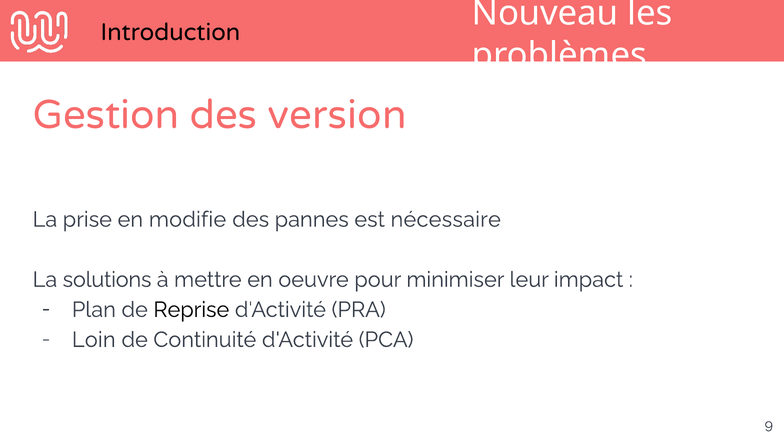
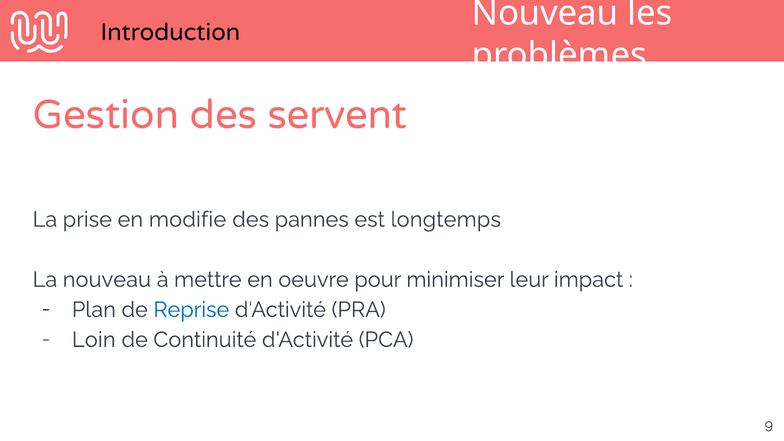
version: version -> servent
nécessaire: nécessaire -> longtemps
La solutions: solutions -> nouveau
Reprise colour: black -> blue
